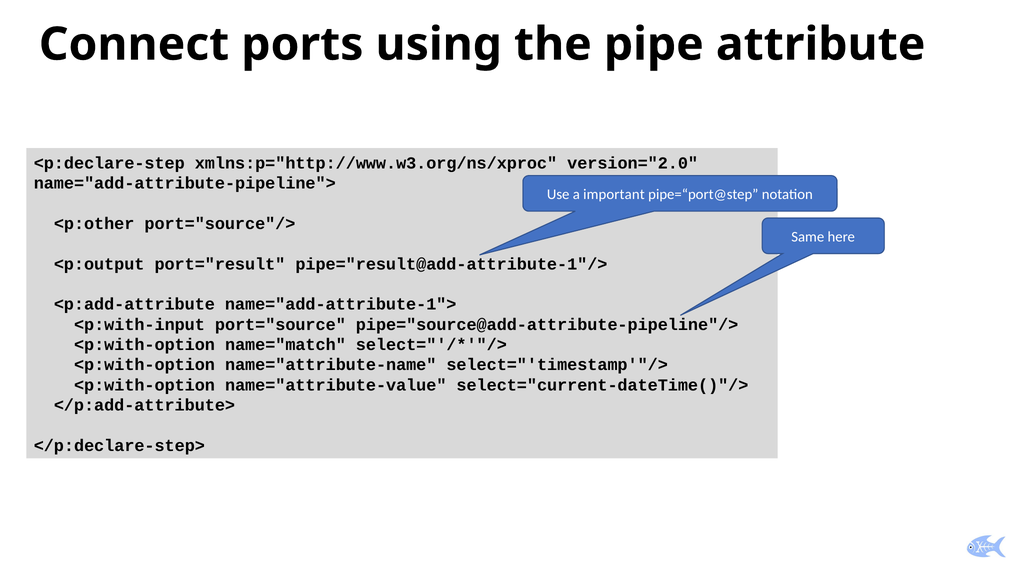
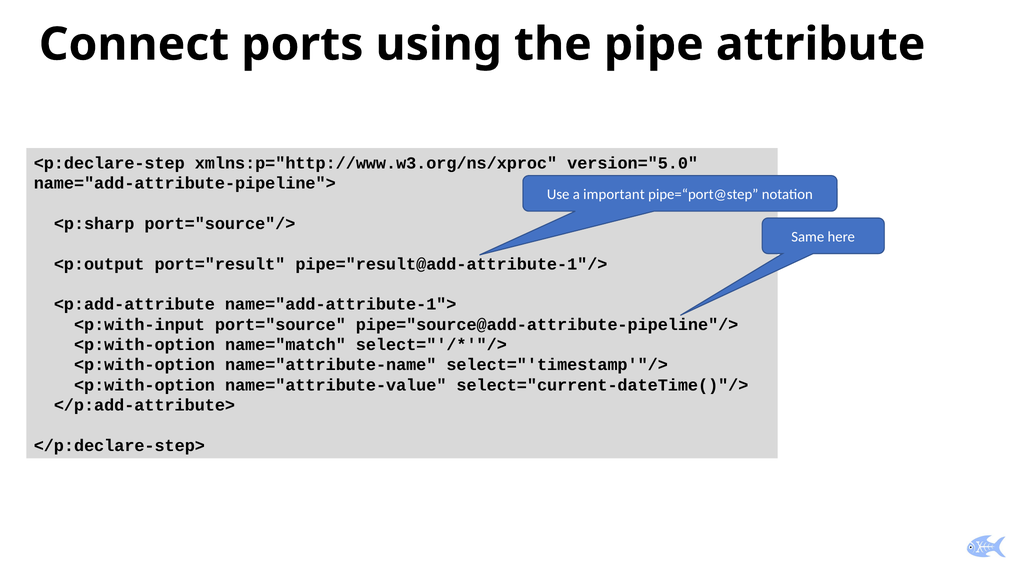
version="2.0: version="2.0 -> version="5.0
<p:other: <p:other -> <p:sharp
